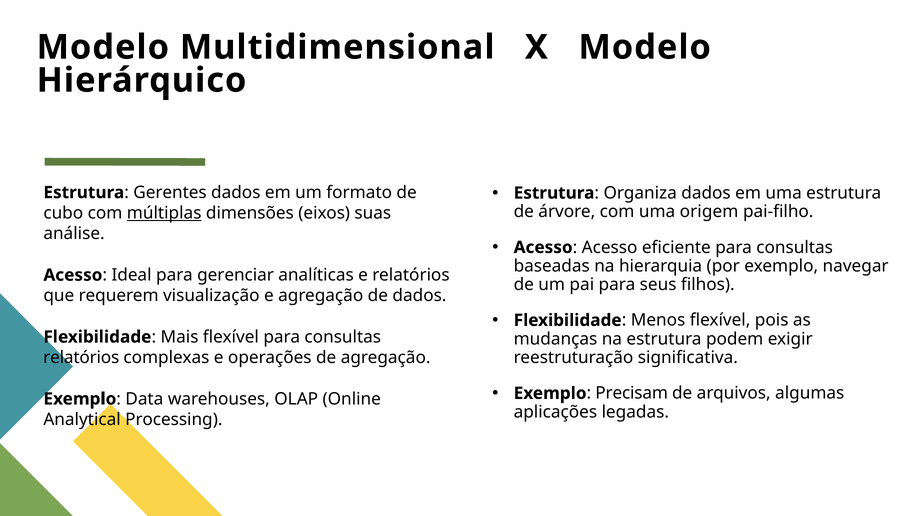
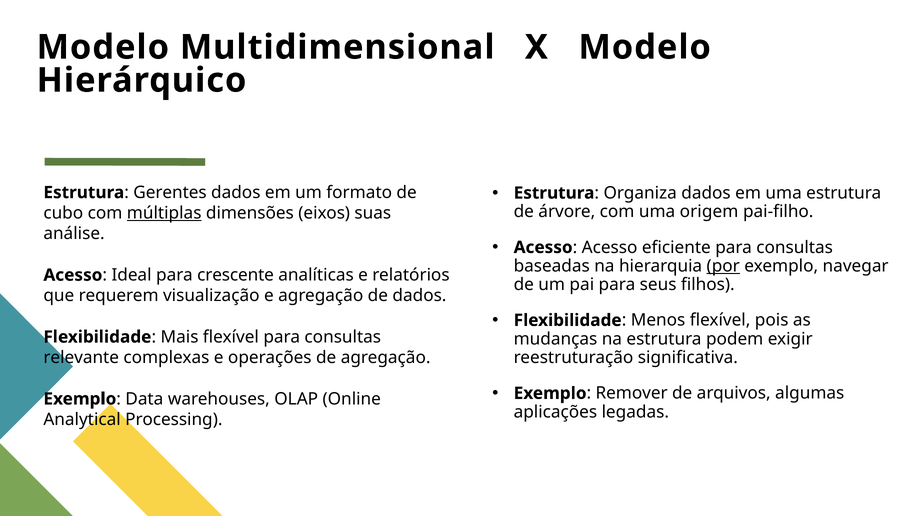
por underline: none -> present
gerenciar: gerenciar -> crescente
relatórios at (81, 358): relatórios -> relevante
Precisam: Precisam -> Remover
